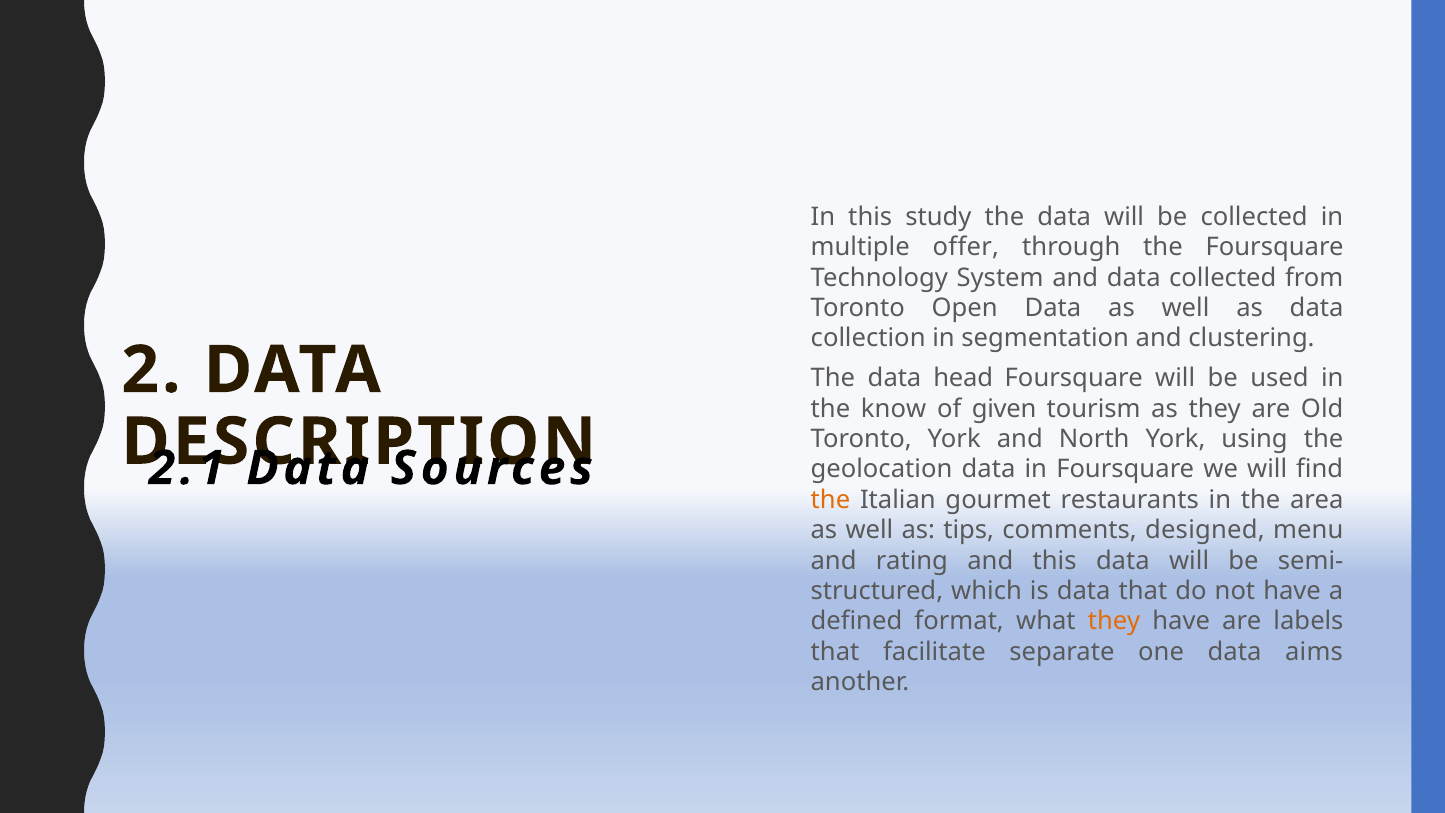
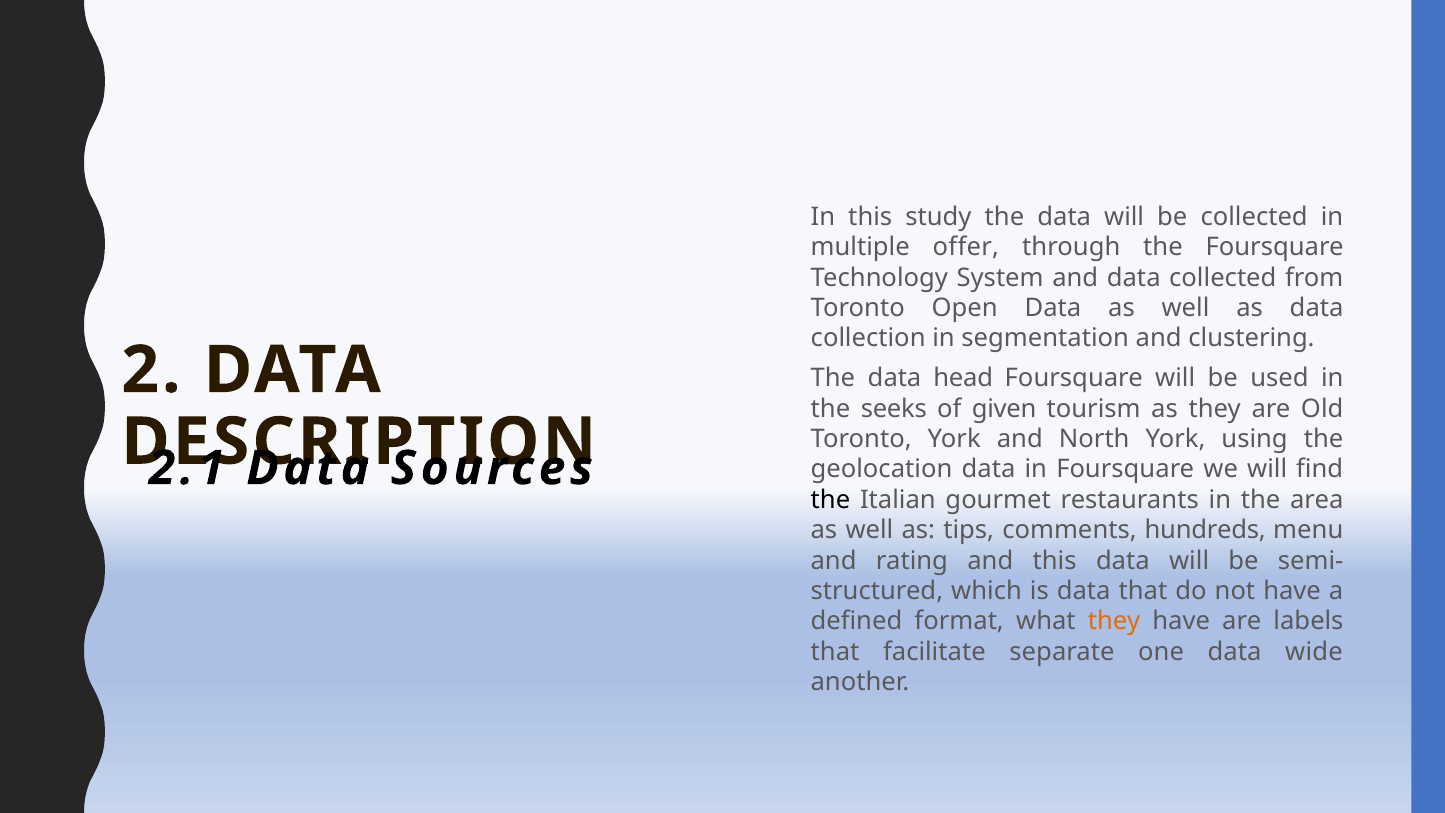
know: know -> seeks
the at (830, 500) colour: orange -> black
designed: designed -> hundreds
aims: aims -> wide
